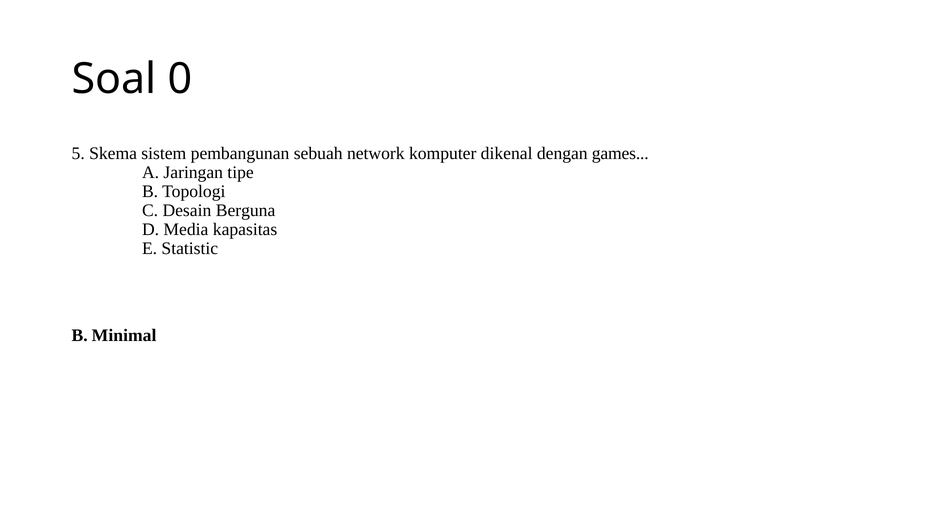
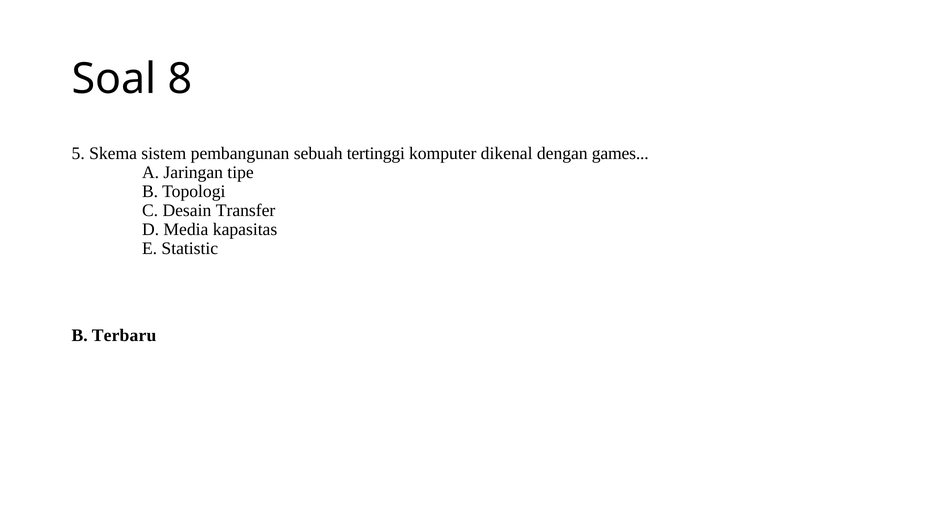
0: 0 -> 8
network: network -> tertinggi
Berguna: Berguna -> Transfer
Minimal: Minimal -> Terbaru
